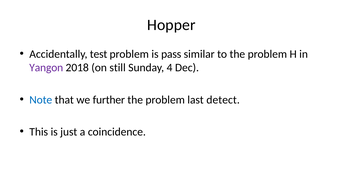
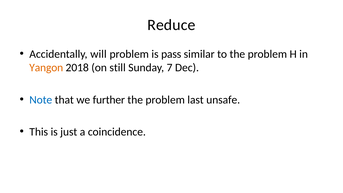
Hopper: Hopper -> Reduce
test: test -> will
Yangon colour: purple -> orange
4: 4 -> 7
detect: detect -> unsafe
